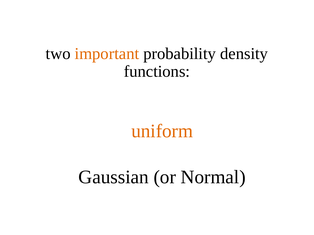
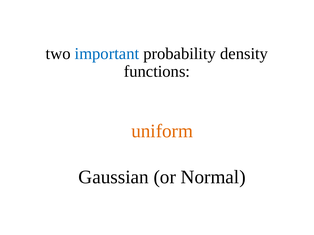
important colour: orange -> blue
